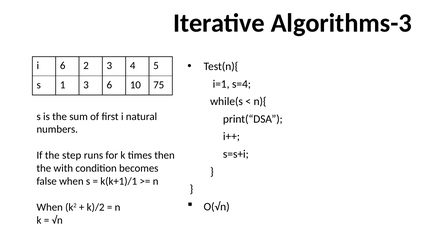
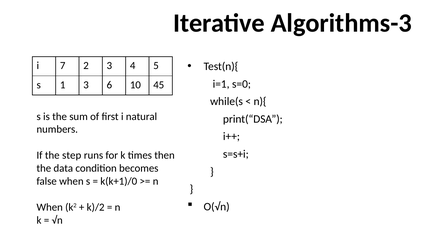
i 6: 6 -> 7
s=4: s=4 -> s=0
75: 75 -> 45
with: with -> data
k(k+1)/1: k(k+1)/1 -> k(k+1)/0
